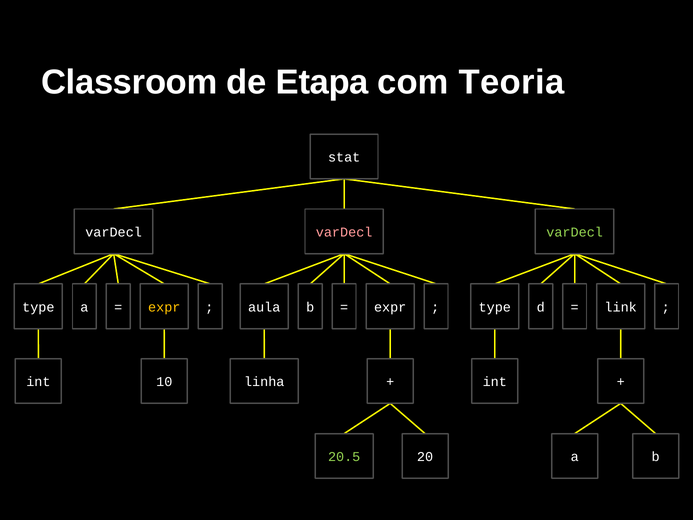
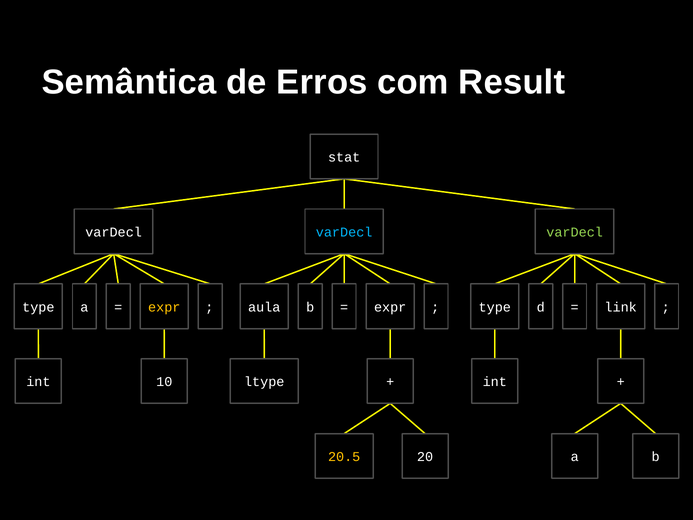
Classroom: Classroom -> Semântica
Etapa: Etapa -> Erros
Teoria: Teoria -> Result
varDecl at (344, 232) colour: pink -> light blue
linha: linha -> ltype
20.5 colour: light green -> yellow
